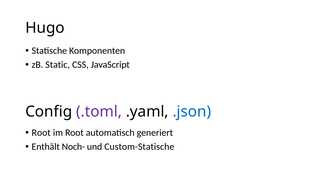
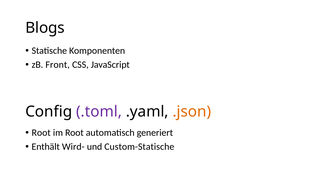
Hugo: Hugo -> Blogs
Static: Static -> Front
.json colour: blue -> orange
Noch-: Noch- -> Wird-
